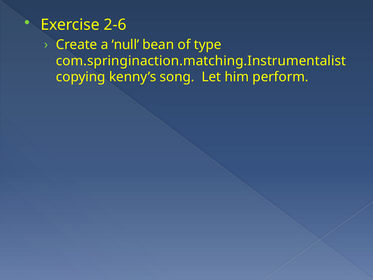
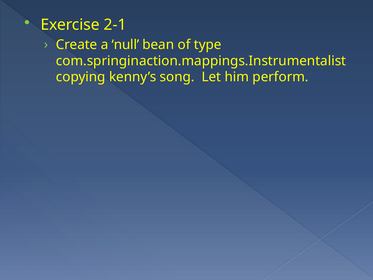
2-6: 2-6 -> 2-1
com.springinaction.matching.Instrumentalist: com.springinaction.matching.Instrumentalist -> com.springinaction.mappings.Instrumentalist
